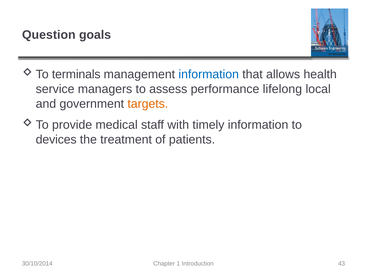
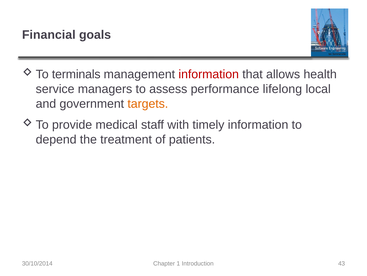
Question: Question -> Financial
information at (209, 74) colour: blue -> red
devices: devices -> depend
